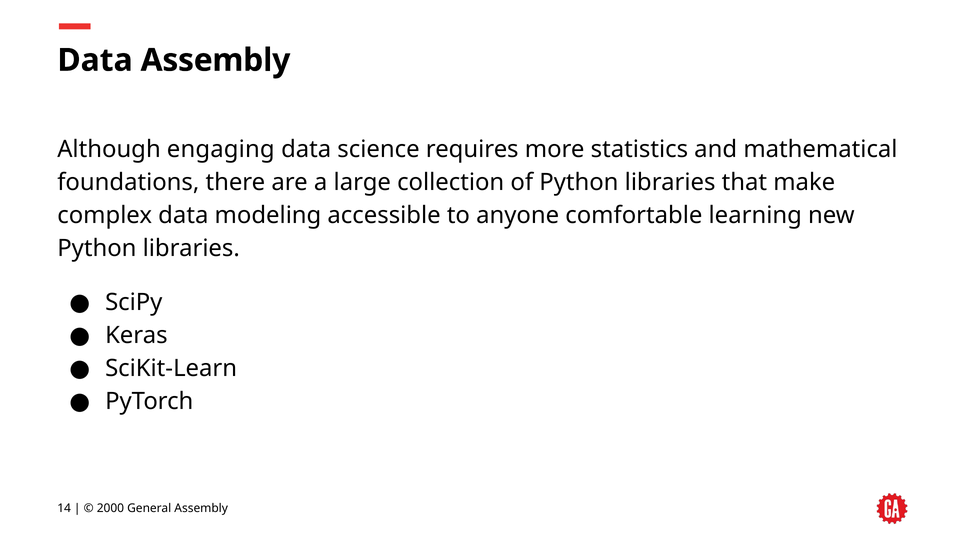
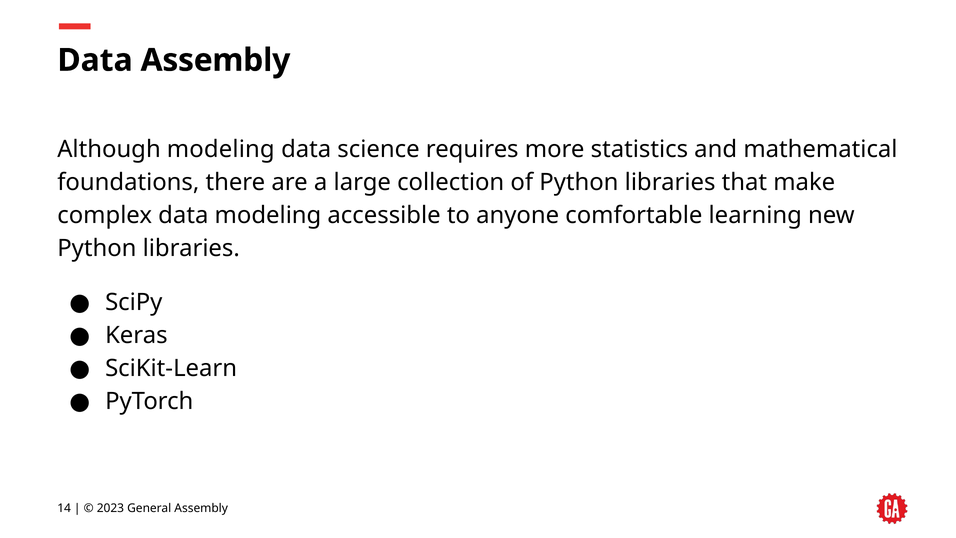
Although engaging: engaging -> modeling
2000: 2000 -> 2023
